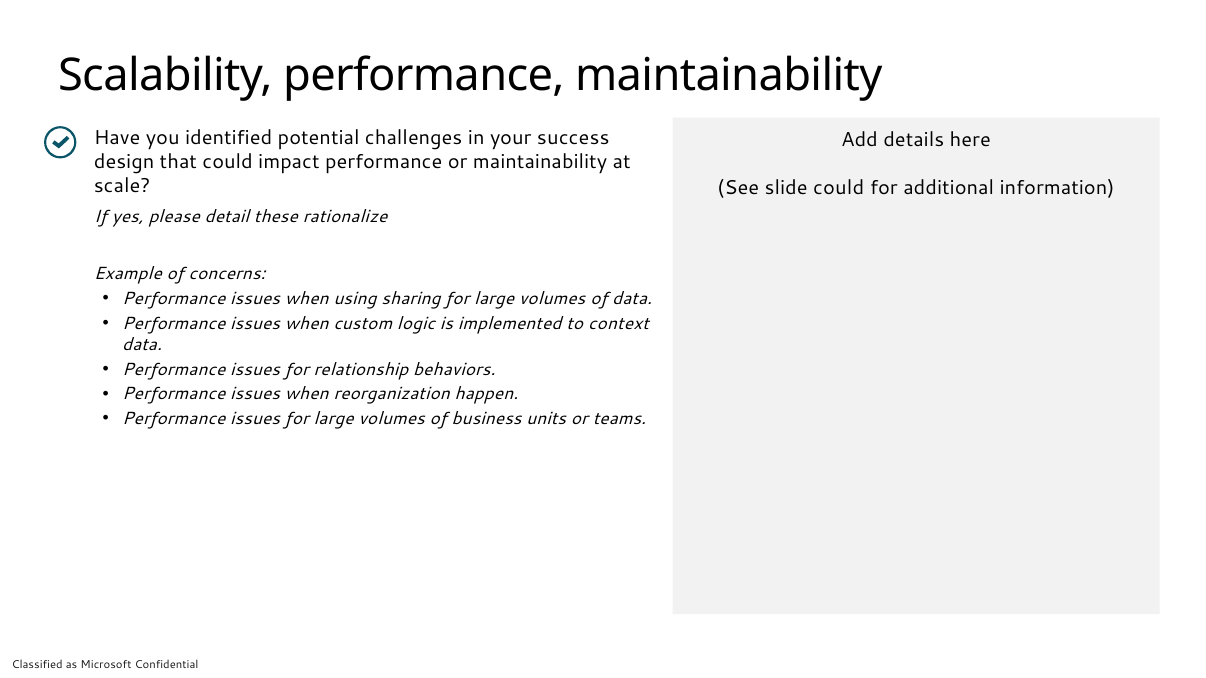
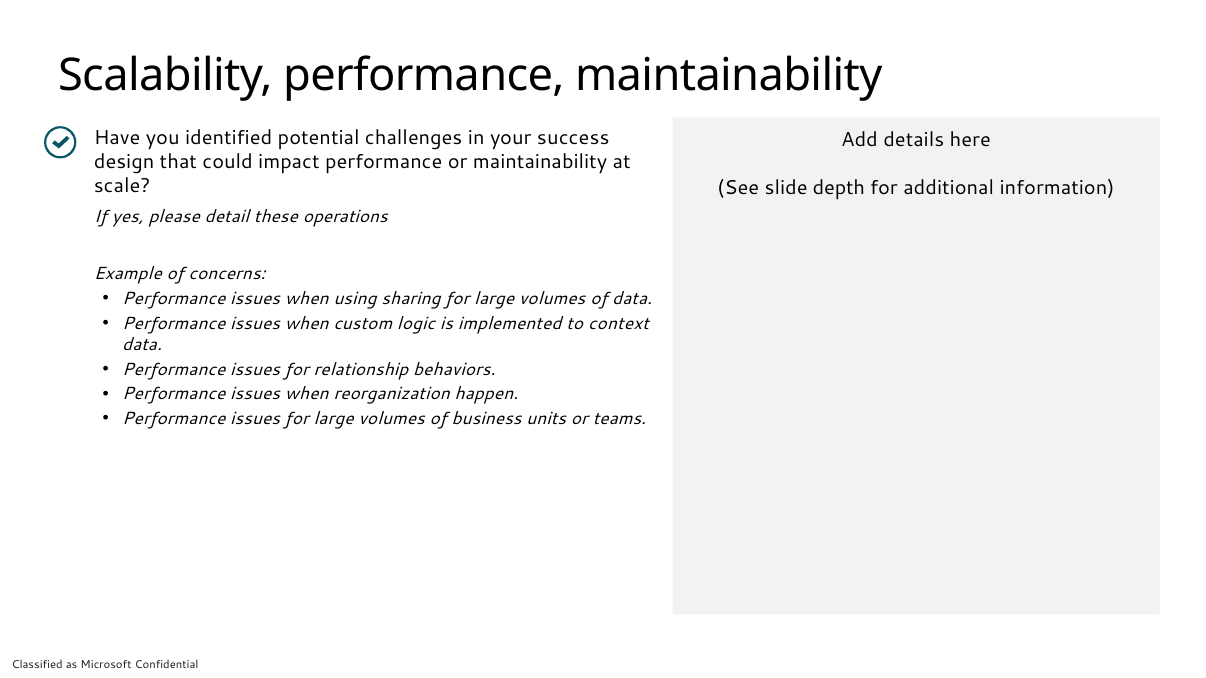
slide could: could -> depth
rationalize: rationalize -> operations
